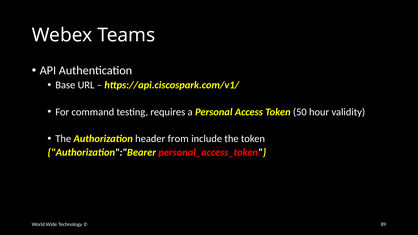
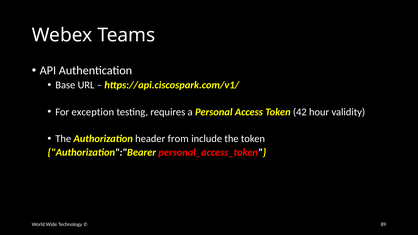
command: command -> exception
50: 50 -> 42
